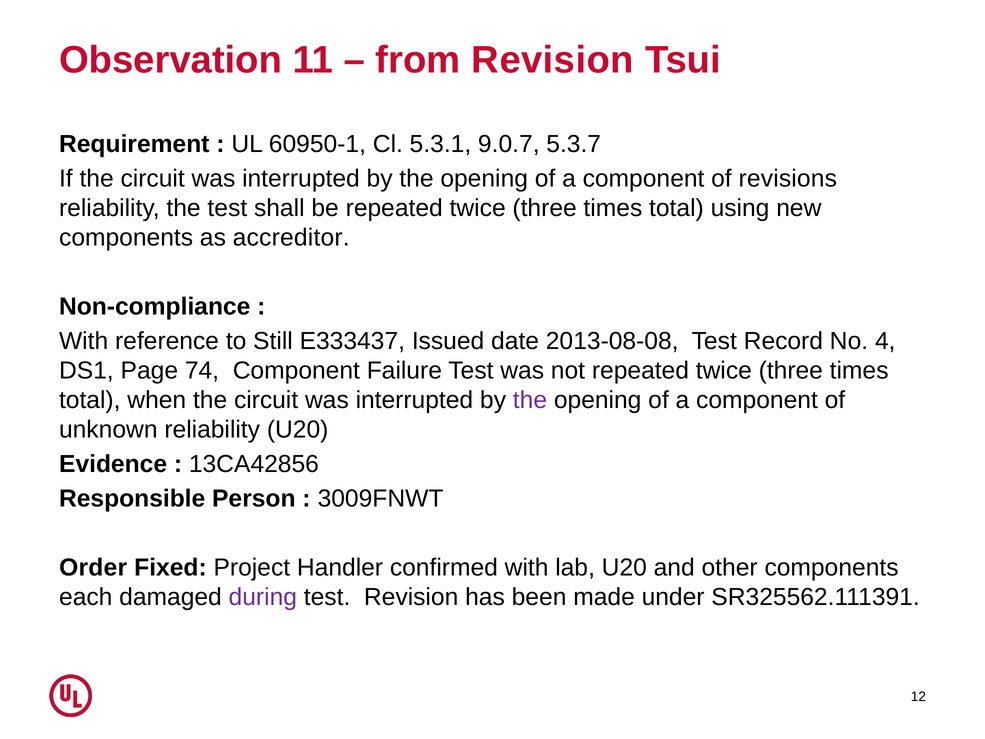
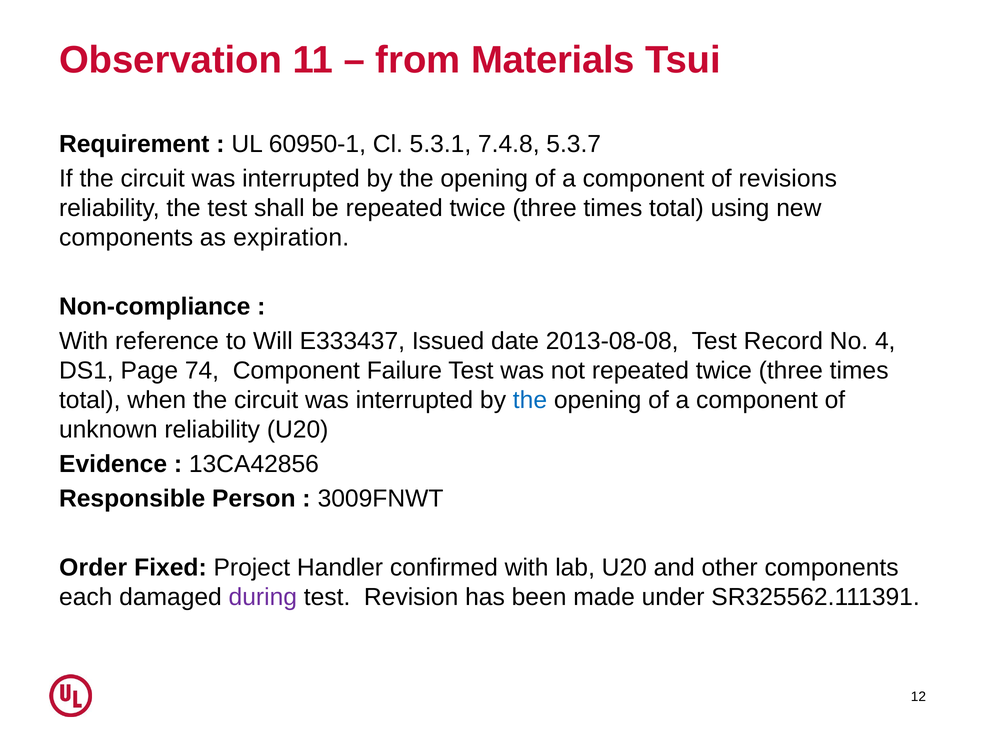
from Revision: Revision -> Materials
9.0.7: 9.0.7 -> 7.4.8
accreditor: accreditor -> expiration
Still: Still -> Will
the at (530, 400) colour: purple -> blue
